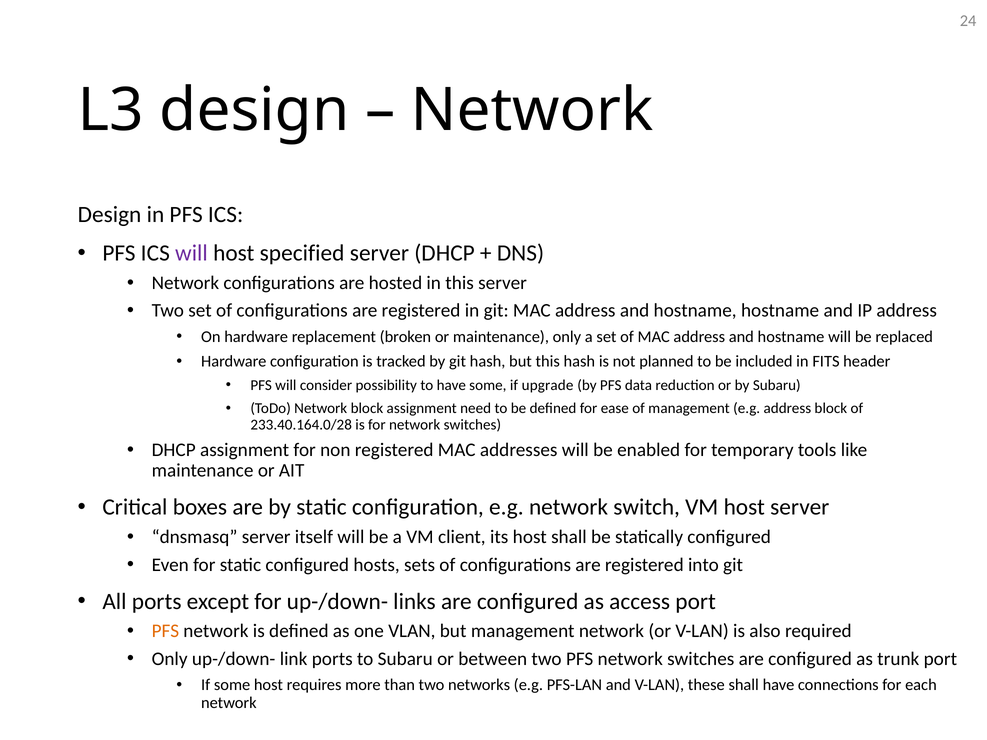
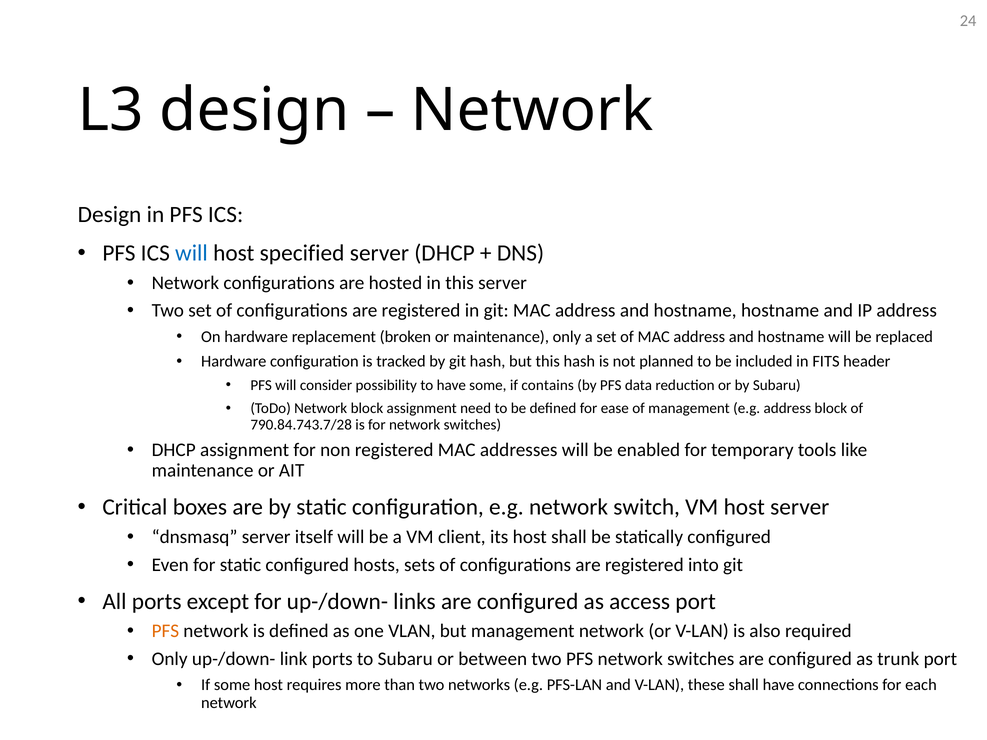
will at (191, 253) colour: purple -> blue
upgrade: upgrade -> contains
233.40.164.0/28: 233.40.164.0/28 -> 790.84.743.7/28
